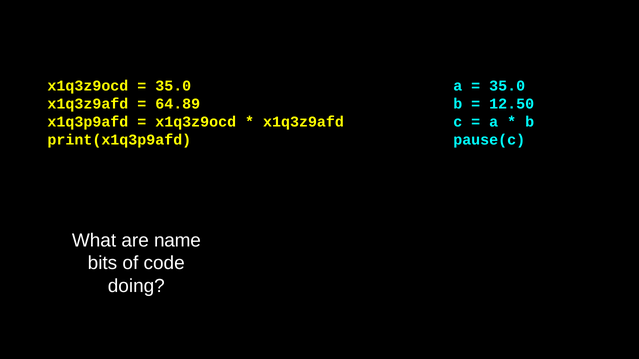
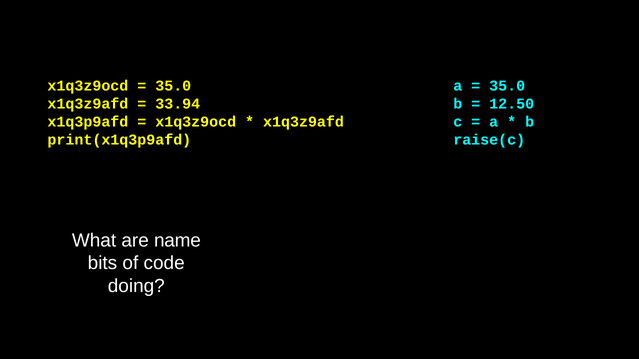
64.89: 64.89 -> 33.94
pause(c: pause(c -> raise(c
